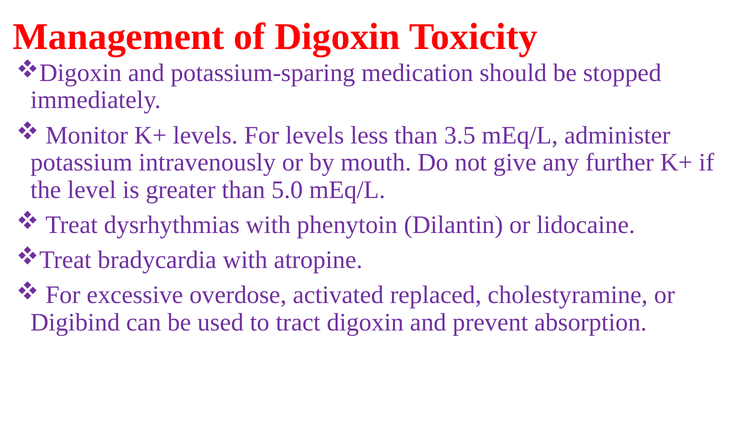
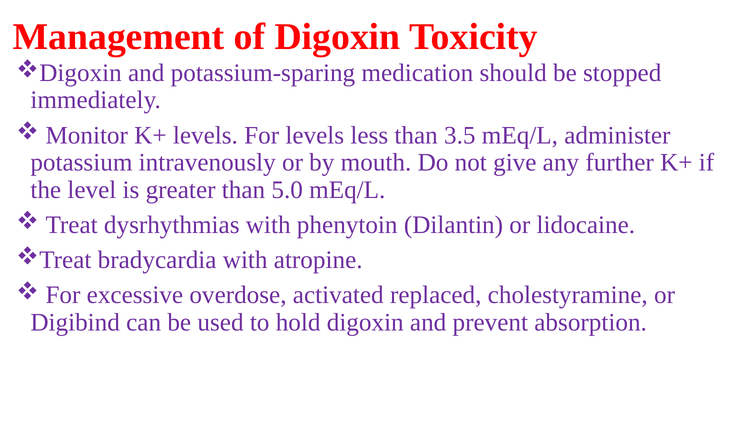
tract: tract -> hold
